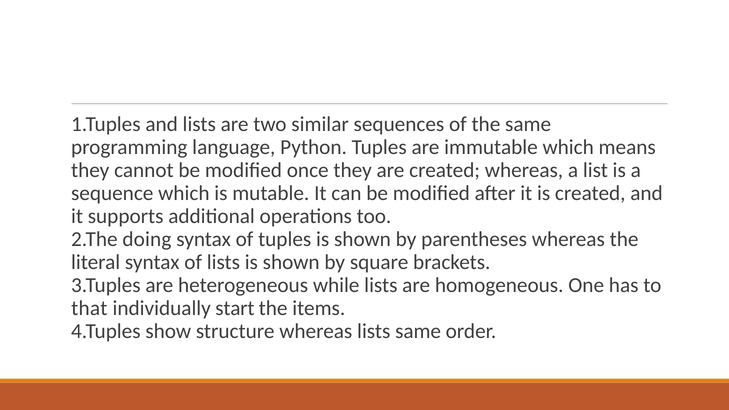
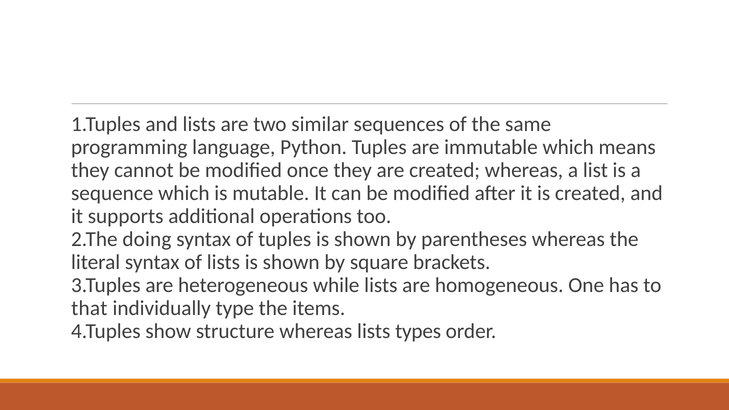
start: start -> type
lists same: same -> types
